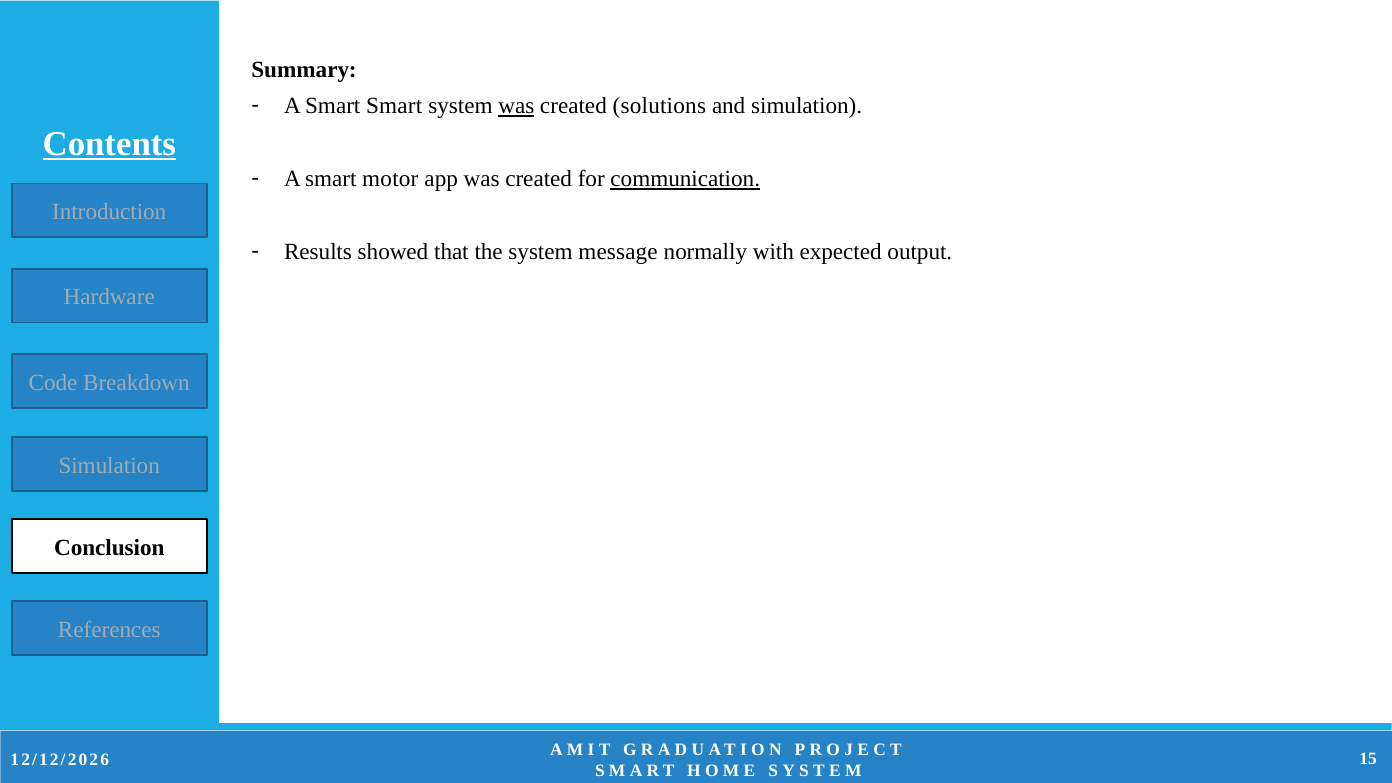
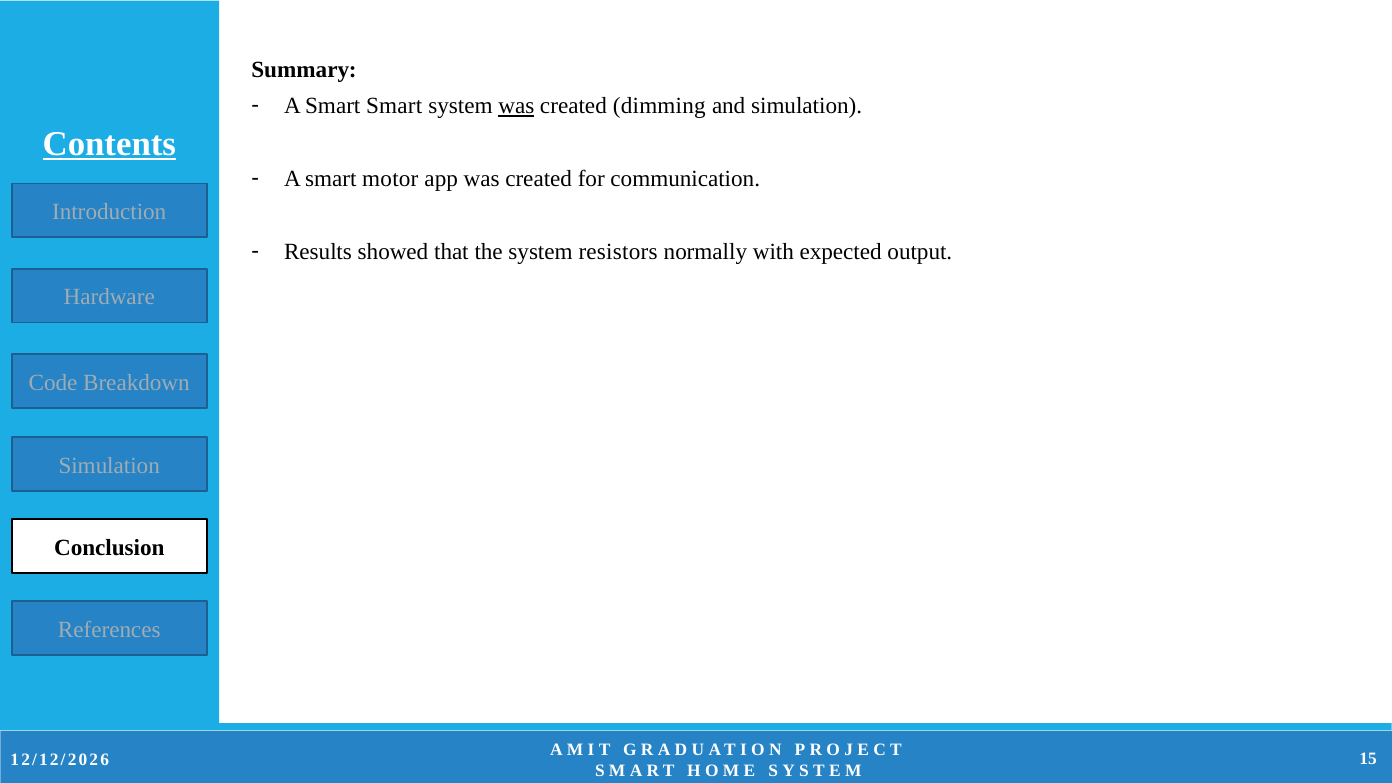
solutions: solutions -> dimming
communication underline: present -> none
message: message -> resistors
